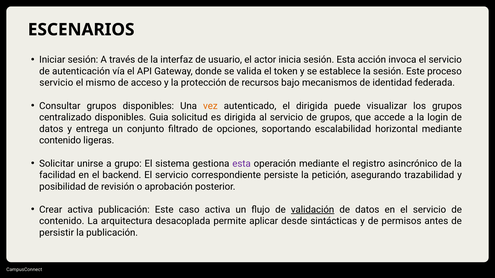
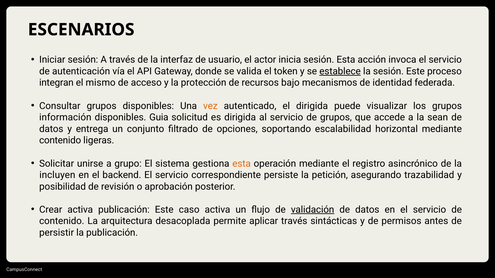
establece underline: none -> present
servicio at (56, 83): servicio -> integran
centralizado: centralizado -> información
login: login -> sean
esta at (242, 164) colour: purple -> orange
facilidad: facilidad -> incluyen
aplicar desde: desde -> través
